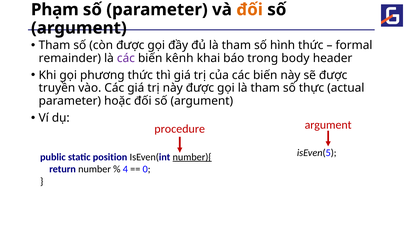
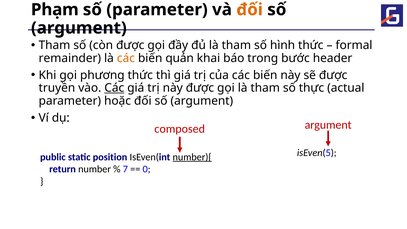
các at (126, 58) colour: purple -> orange
kênh: kênh -> quản
body: body -> bước
Các at (114, 88) underline: none -> present
procedure: procedure -> composed
4: 4 -> 7
